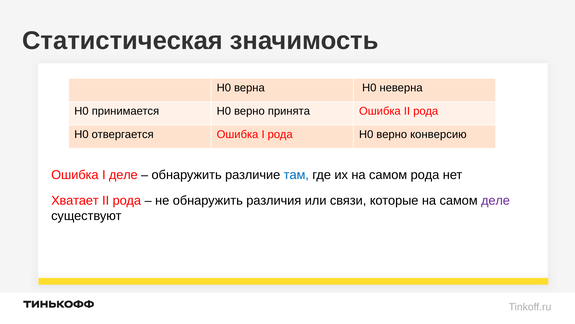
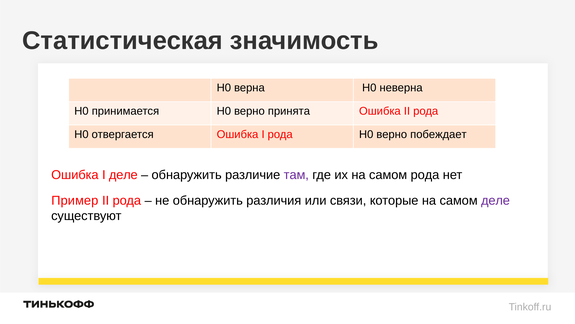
конверсию: конверсию -> побеждает
там colour: blue -> purple
Хватает: Хватает -> Пример
